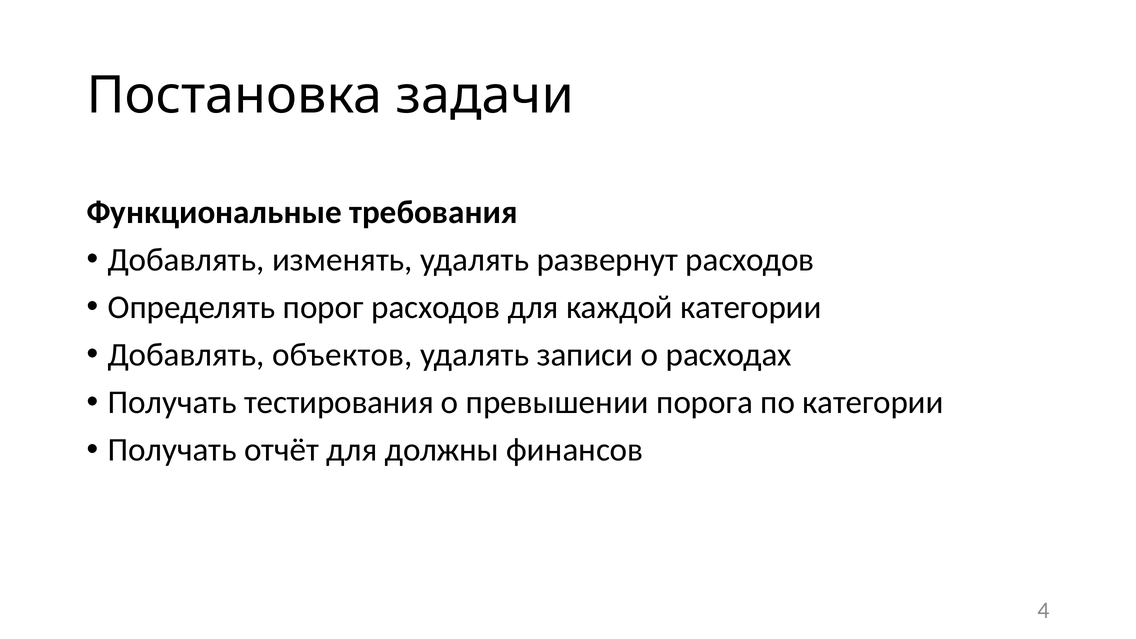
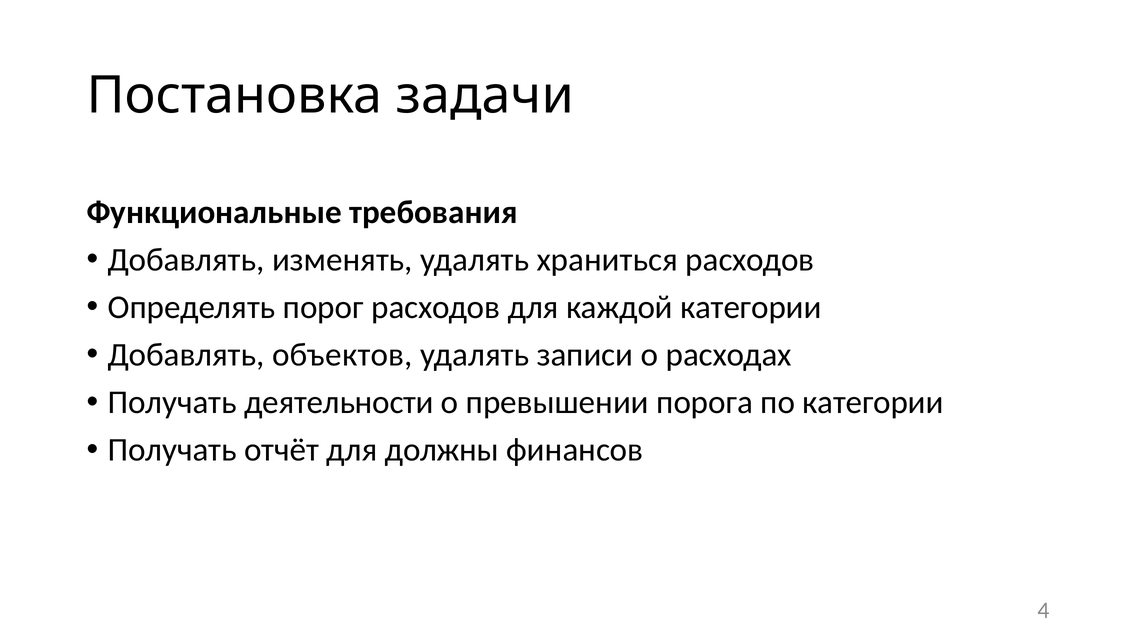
развернут: развернут -> храниться
тестирования: тестирования -> деятельности
